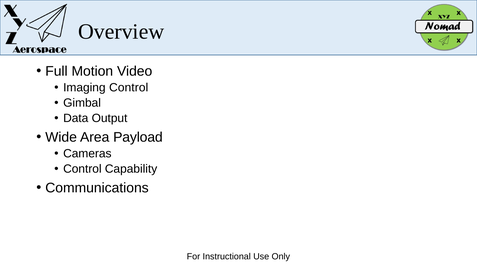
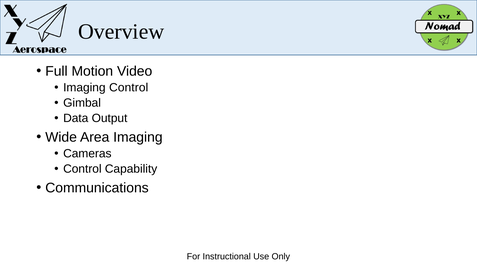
Area Payload: Payload -> Imaging
